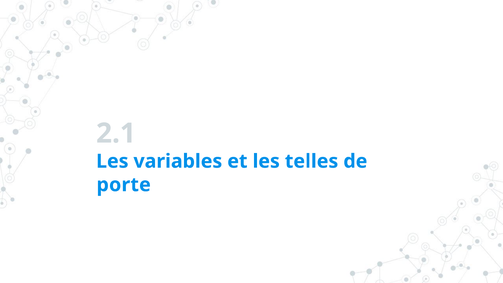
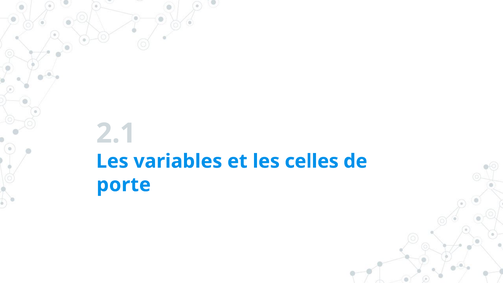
telles: telles -> celles
